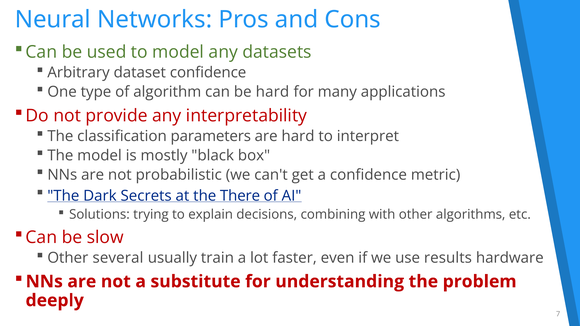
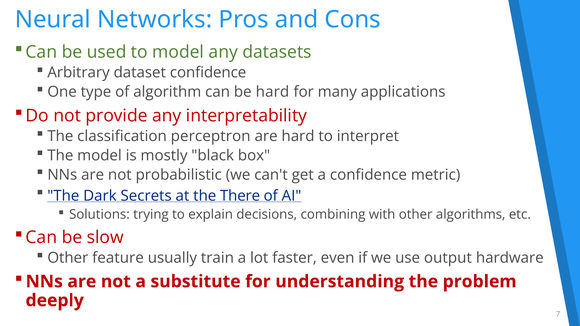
parameters: parameters -> perceptron
several: several -> feature
results: results -> output
